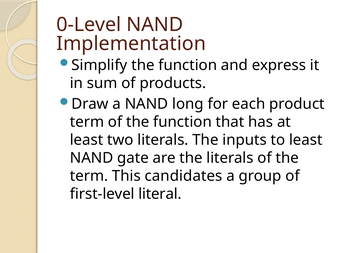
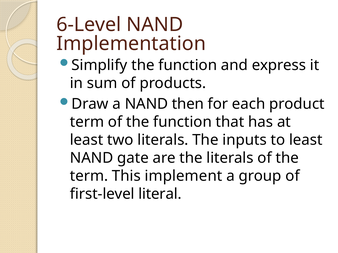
0-Level: 0-Level -> 6-Level
long: long -> then
candidates: candidates -> implement
